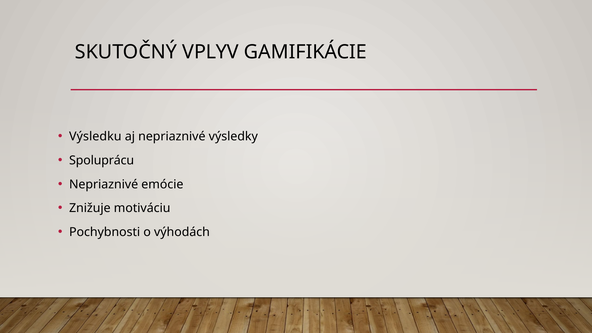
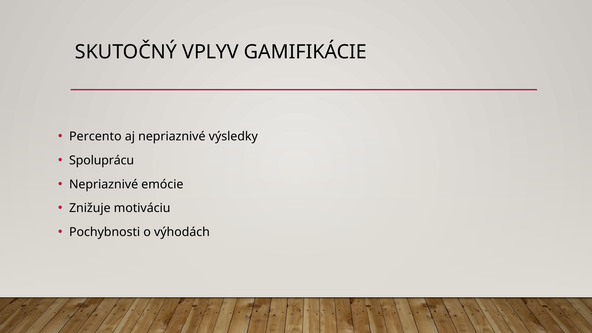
Výsledku: Výsledku -> Percento
